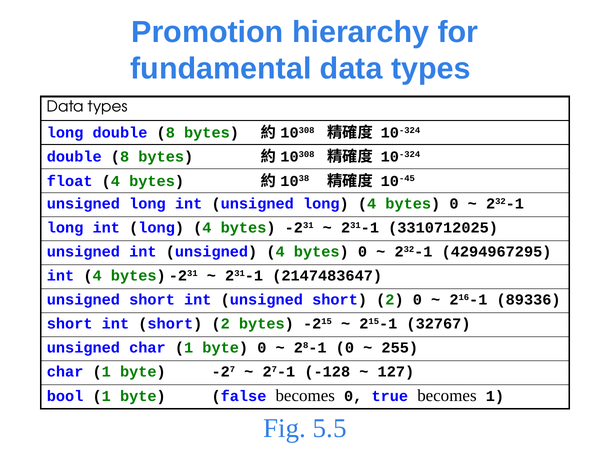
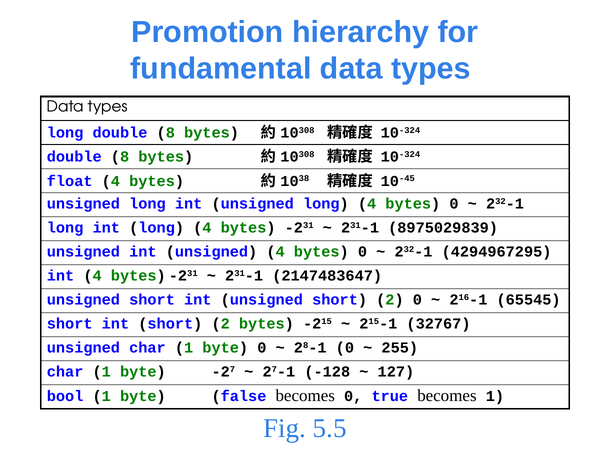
3310712025: 3310712025 -> 8975029839
89336: 89336 -> 65545
